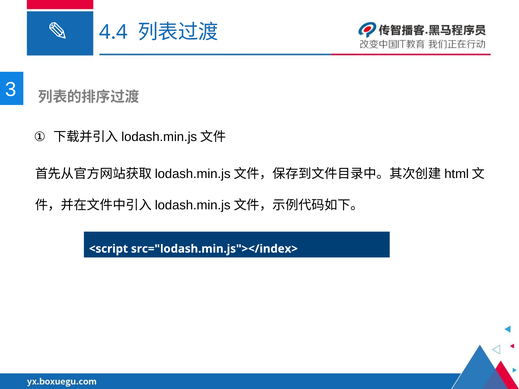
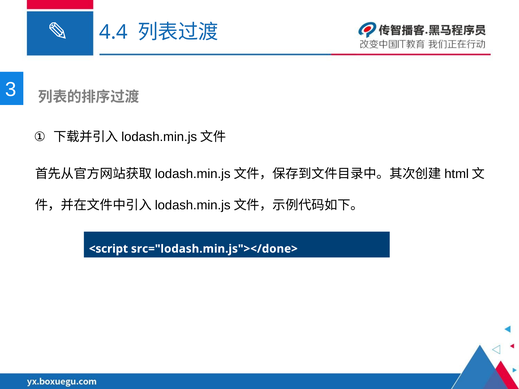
src="lodash.min.js"></index>: src="lodash.min.js"></index> -> src="lodash.min.js"></done>
